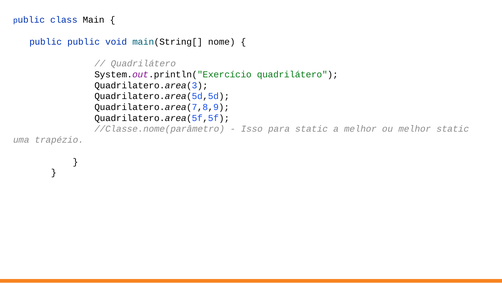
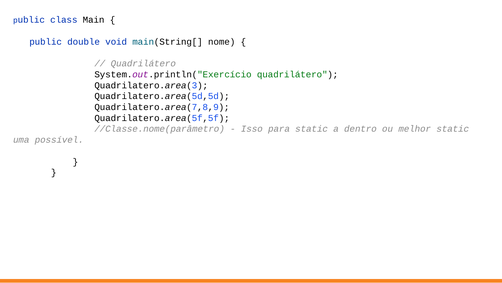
public public: public -> double
a melhor: melhor -> dentro
trapézio: trapézio -> possível
